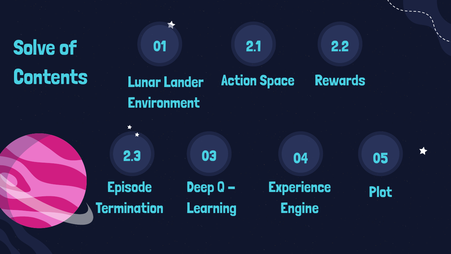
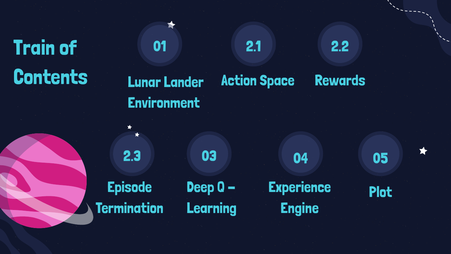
Solve: Solve -> Train
